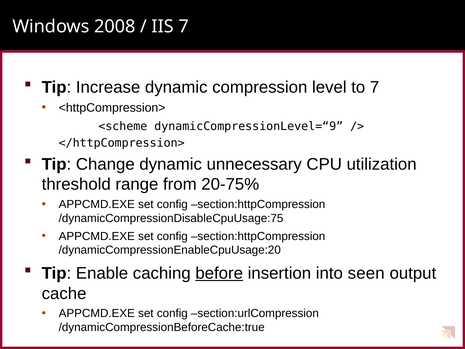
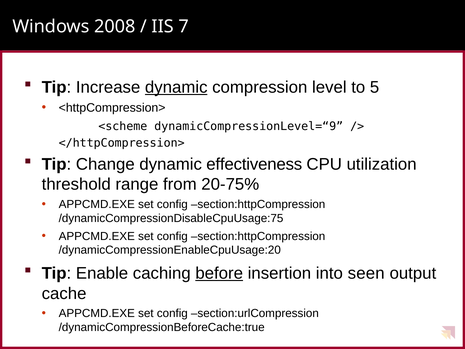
dynamic at (176, 87) underline: none -> present
to 7: 7 -> 5
unnecessary: unnecessary -> effectiveness
